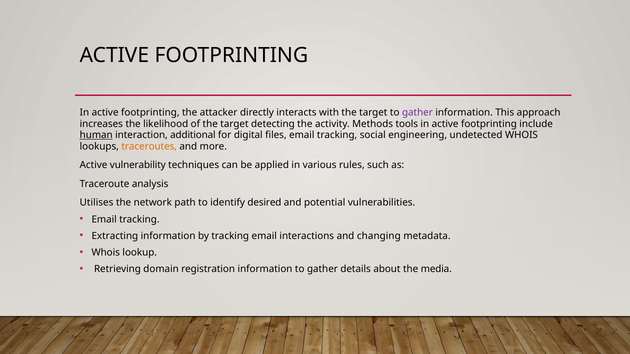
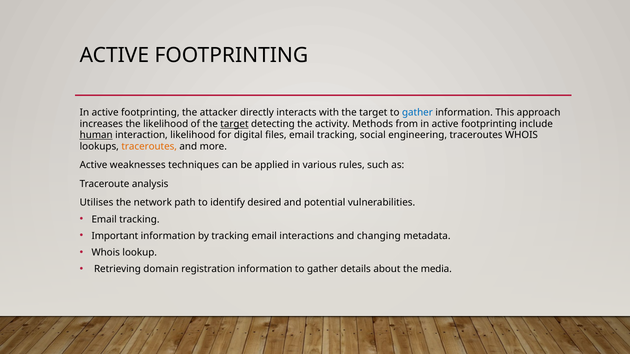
gather at (417, 113) colour: purple -> blue
target at (234, 124) underline: none -> present
tools: tools -> from
interaction additional: additional -> likelihood
engineering undetected: undetected -> traceroutes
vulnerability: vulnerability -> weaknesses
Extracting: Extracting -> Important
